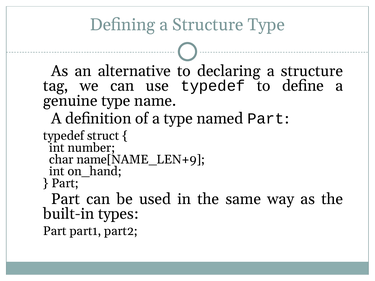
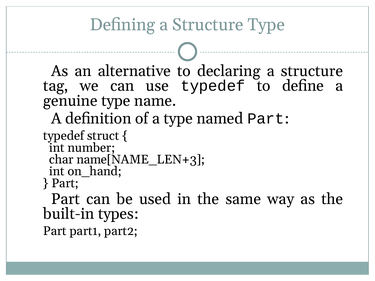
name[NAME_LEN+9: name[NAME_LEN+9 -> name[NAME_LEN+3
